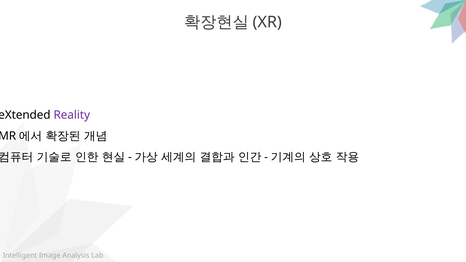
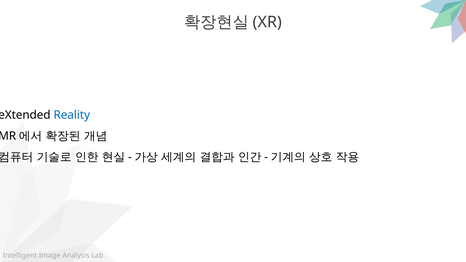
Reality colour: purple -> blue
